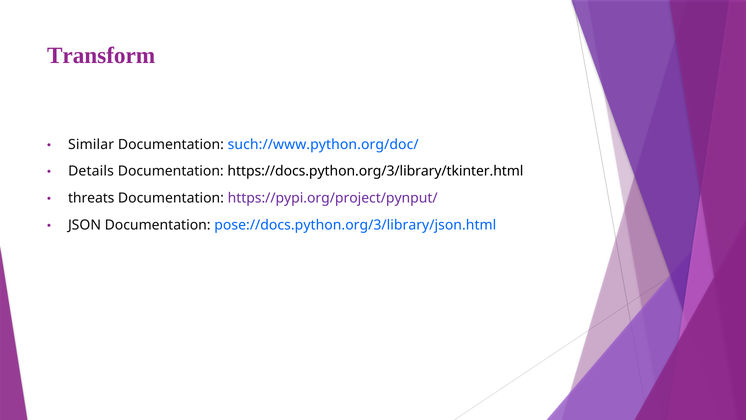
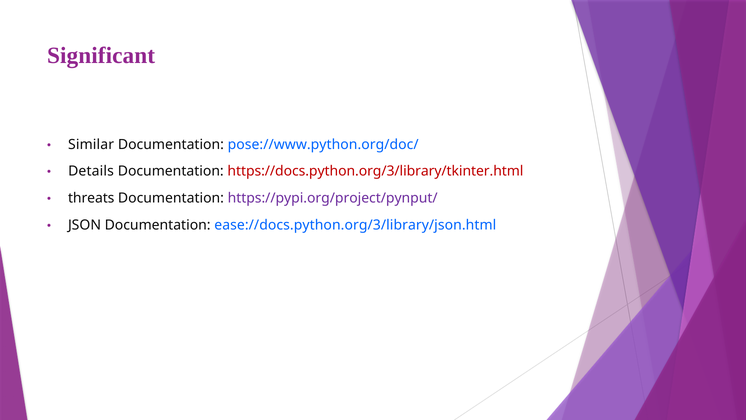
Transform: Transform -> Significant
such://www.python.org/doc/: such://www.python.org/doc/ -> pose://www.python.org/doc/
https://docs.python.org/3/library/tkinter.html colour: black -> red
pose://docs.python.org/3/library/json.html: pose://docs.python.org/3/library/json.html -> ease://docs.python.org/3/library/json.html
